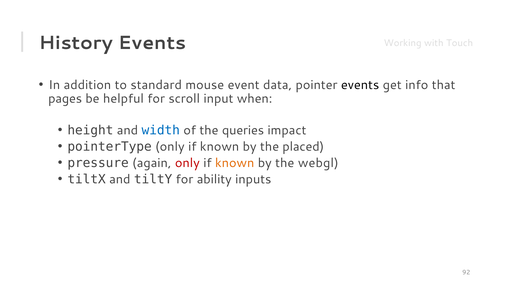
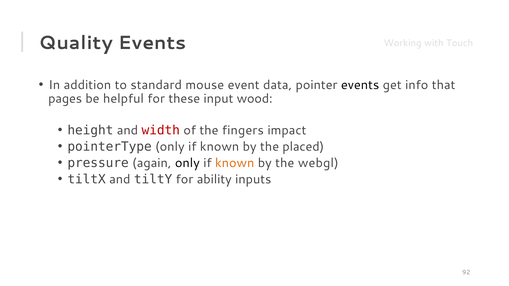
History: History -> Quality
scroll: scroll -> these
when: when -> wood
width colour: blue -> red
queries: queries -> fingers
only at (187, 163) colour: red -> black
